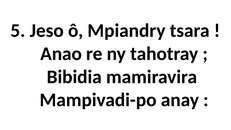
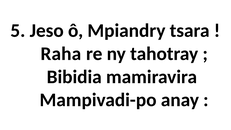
Anao: Anao -> Raha
